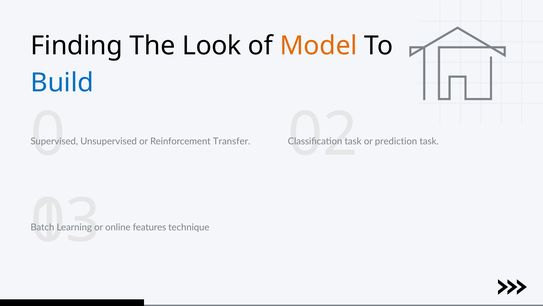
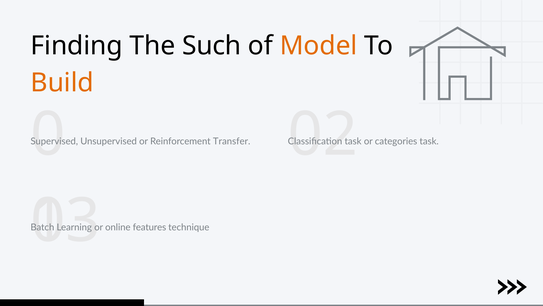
Look: Look -> Such
Build colour: blue -> orange
prediction: prediction -> categories
